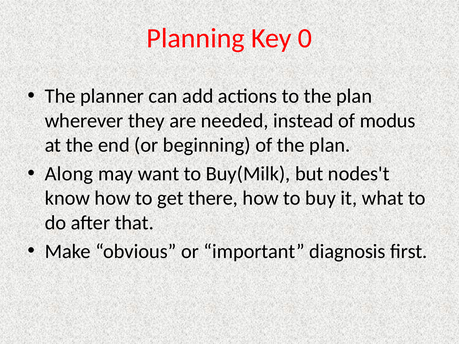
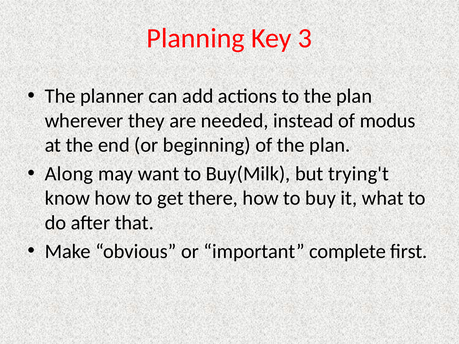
0: 0 -> 3
nodes't: nodes't -> trying't
diagnosis: diagnosis -> complete
